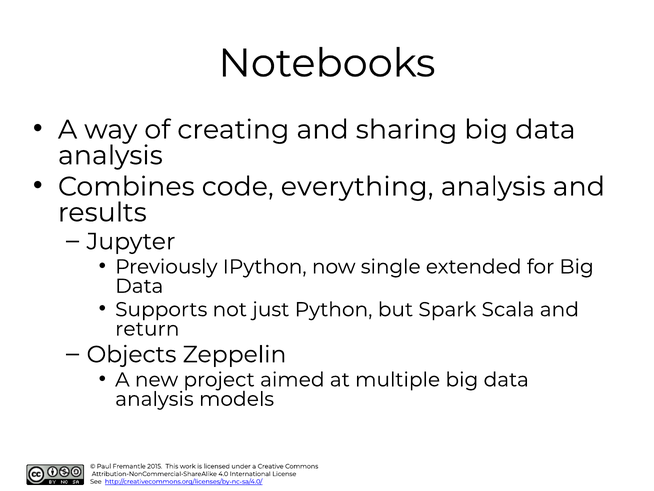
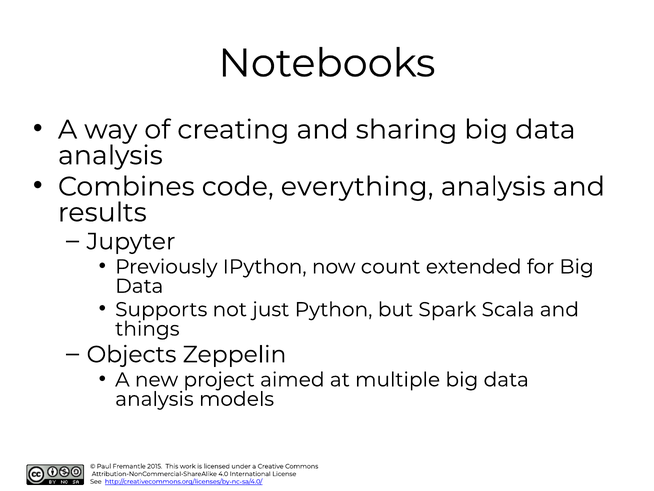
single: single -> count
return: return -> things
